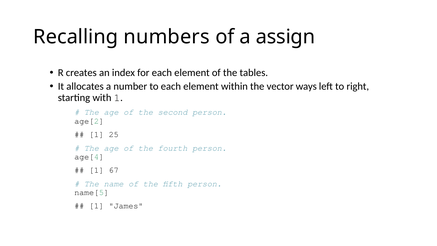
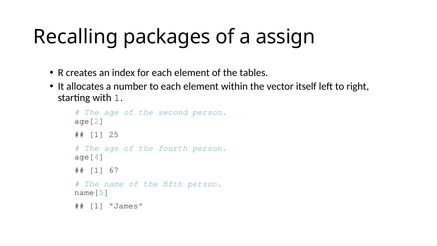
numbers: numbers -> packages
ways: ways -> itself
